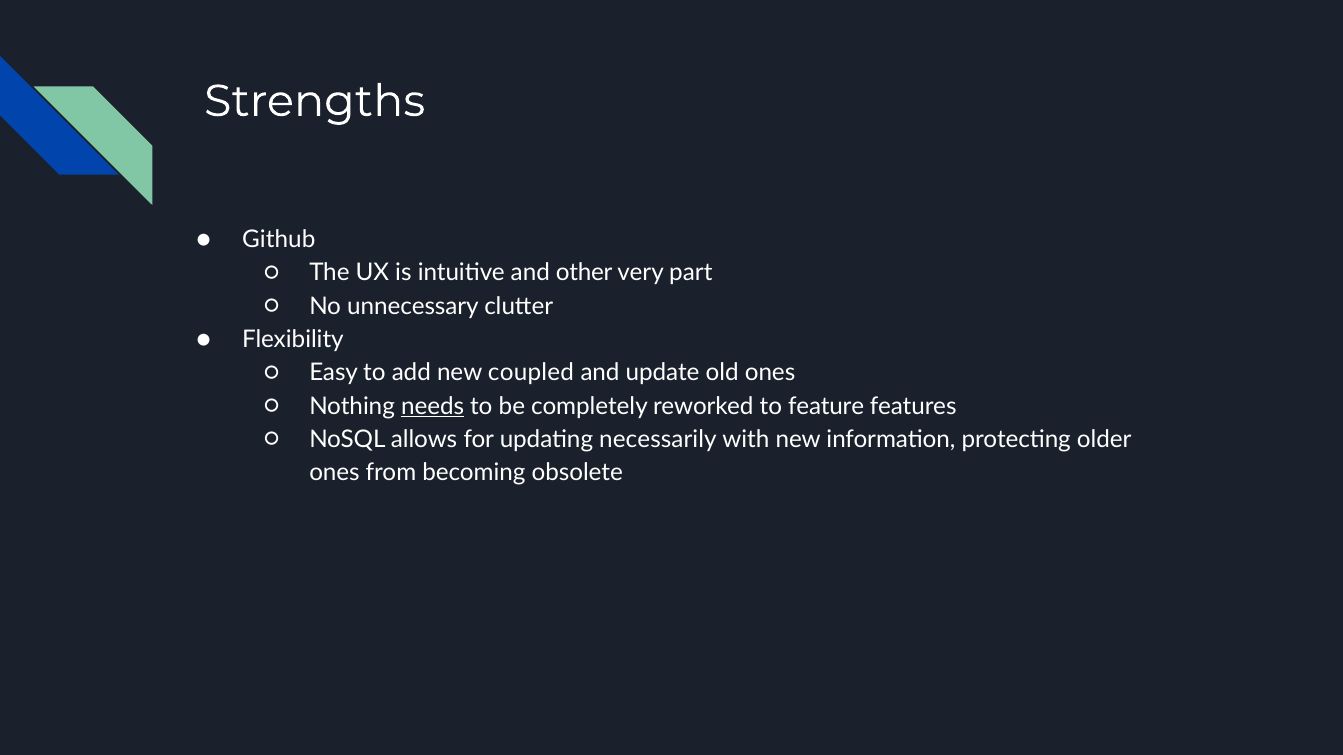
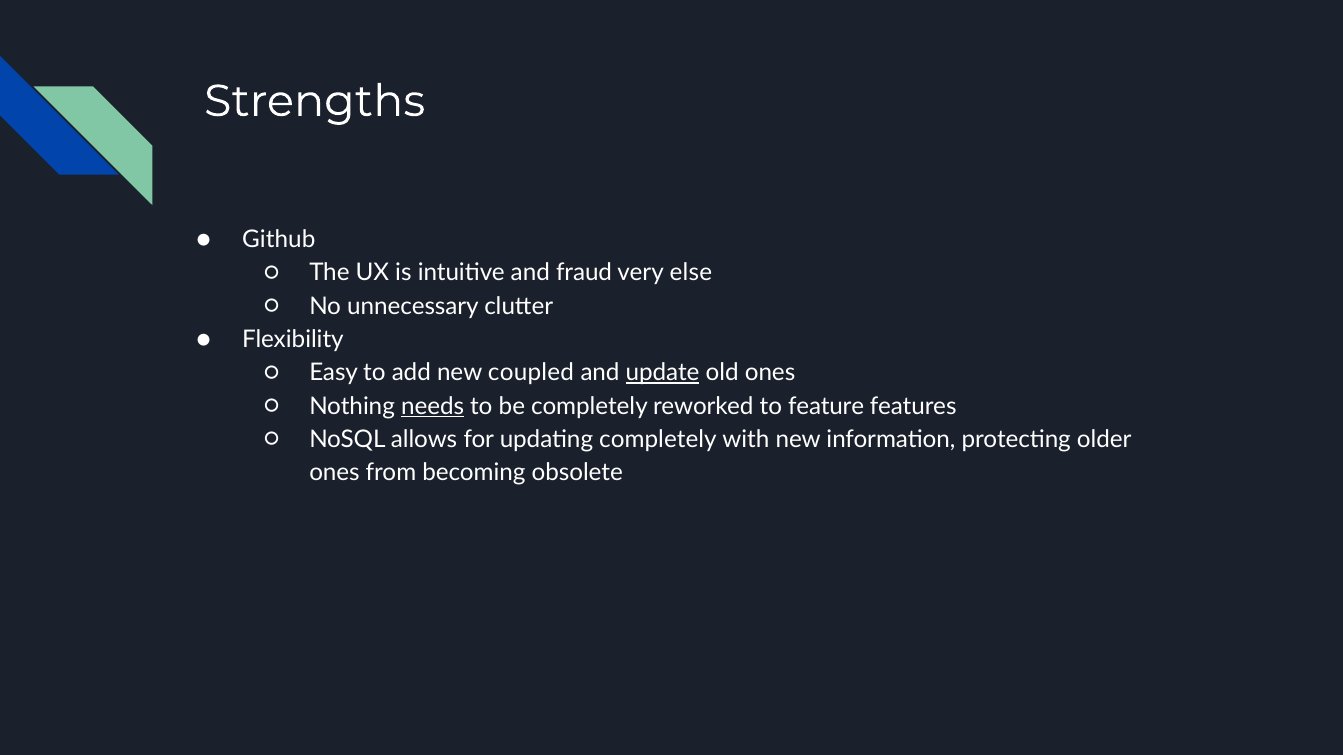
other: other -> fraud
part: part -> else
update underline: none -> present
updating necessarily: necessarily -> completely
